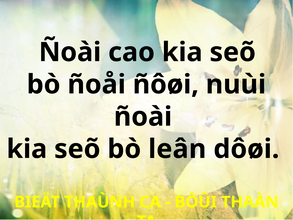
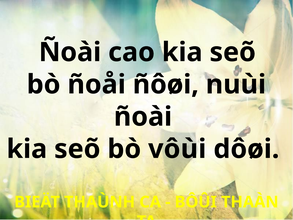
leân: leân -> vôùi
